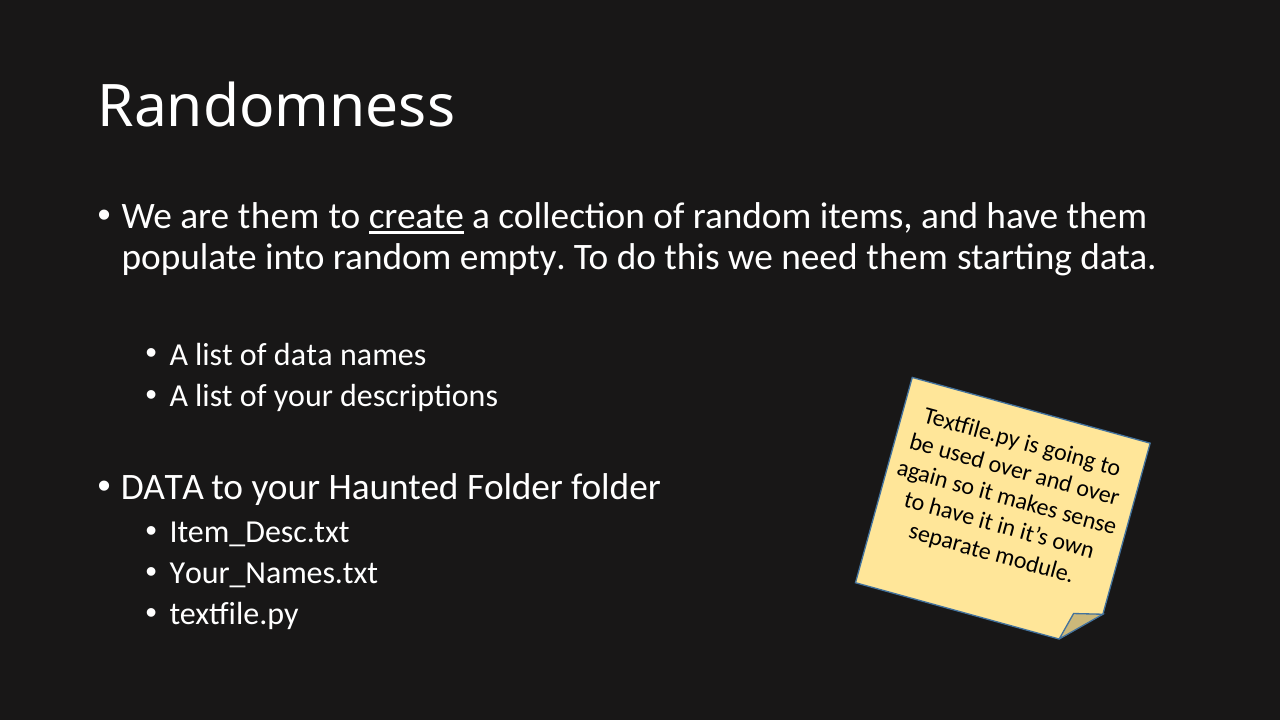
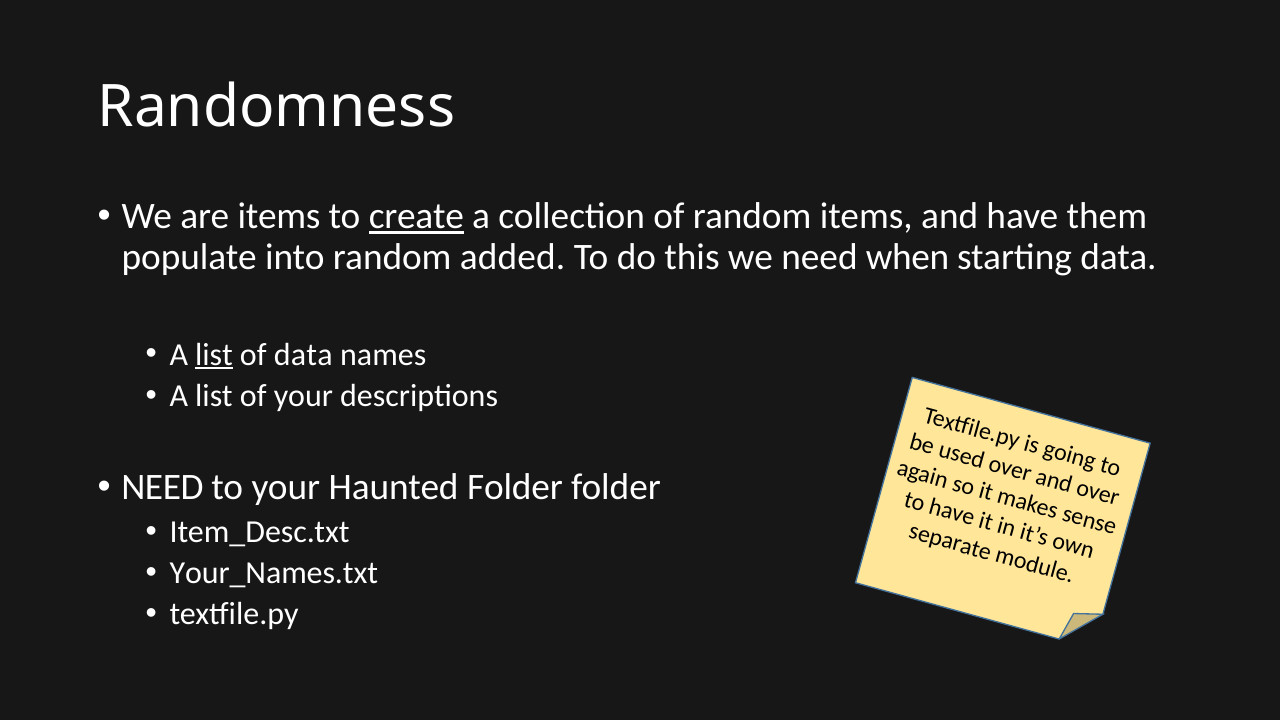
are them: them -> items
empty: empty -> added
need them: them -> when
list at (214, 355) underline: none -> present
DATA at (162, 488): DATA -> NEED
